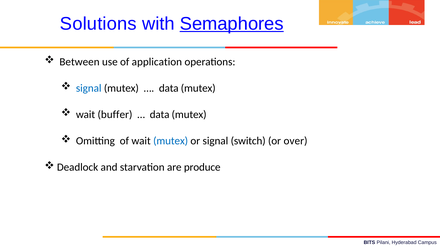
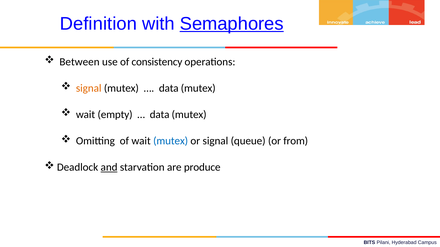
Solutions: Solutions -> Definition
application: application -> consistency
signal at (89, 88) colour: blue -> orange
buffer: buffer -> empty
switch: switch -> queue
over: over -> from
and underline: none -> present
